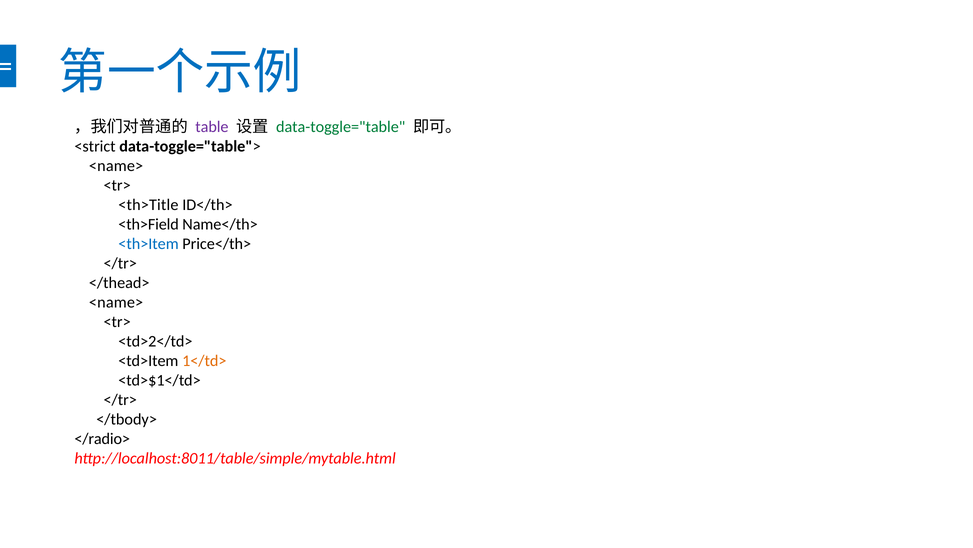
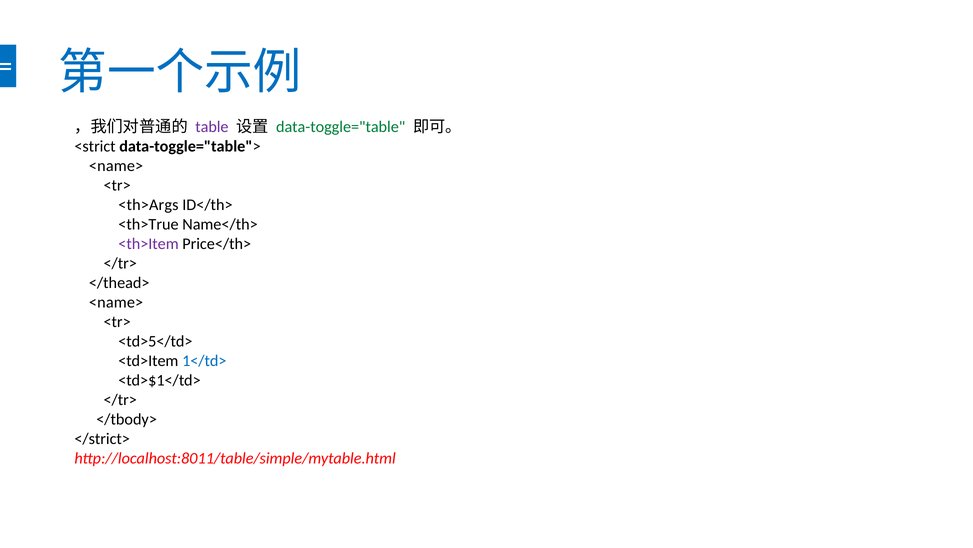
<th>Title: <th>Title -> <th>Args
<th>Field: <th>Field -> <th>True
<th>Item colour: blue -> purple
<td>2</td>: <td>2</td> -> <td>5</td>
1</td> colour: orange -> blue
</radio>: </radio> -> </strict>
